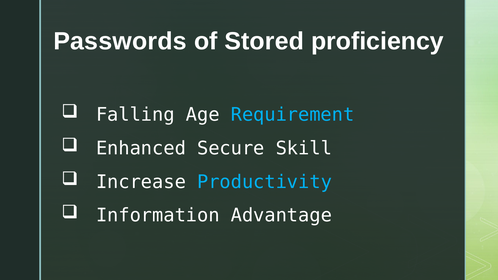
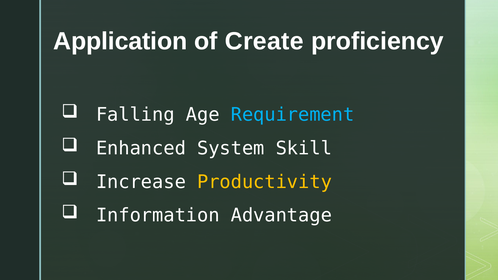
Passwords: Passwords -> Application
Stored: Stored -> Create
Secure: Secure -> System
Productivity colour: light blue -> yellow
